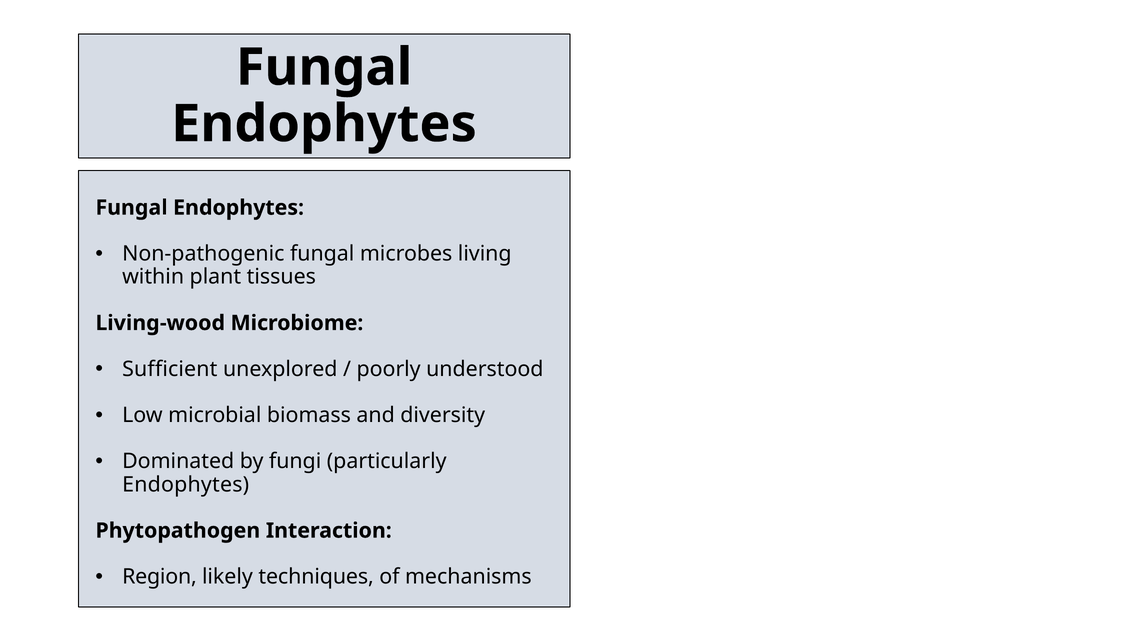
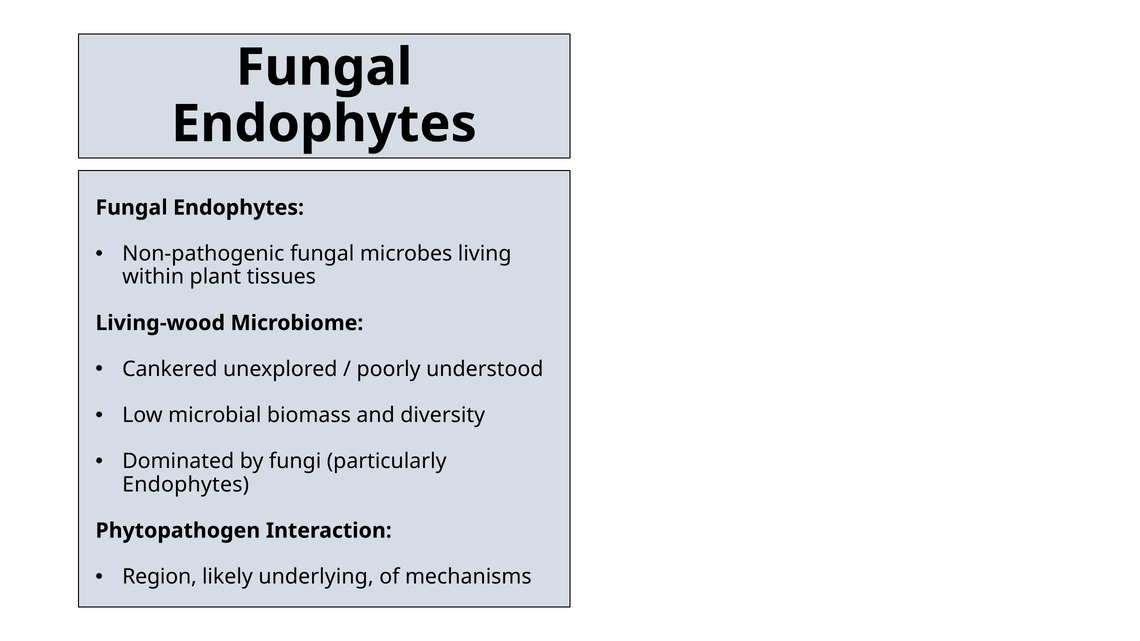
Sufficient: Sufficient -> Cankered
techniques: techniques -> underlying
